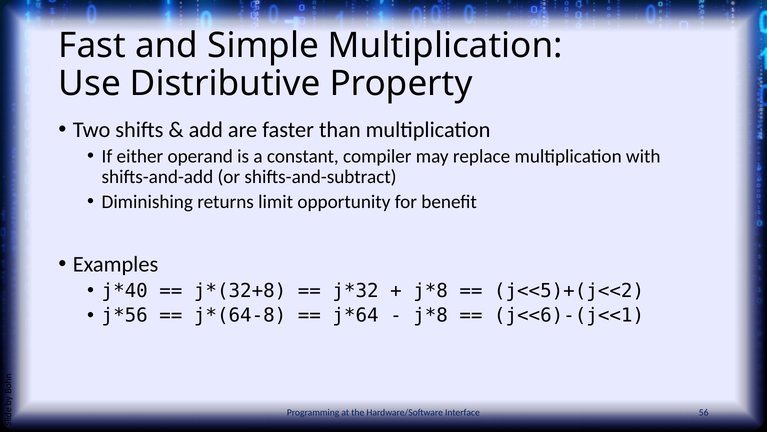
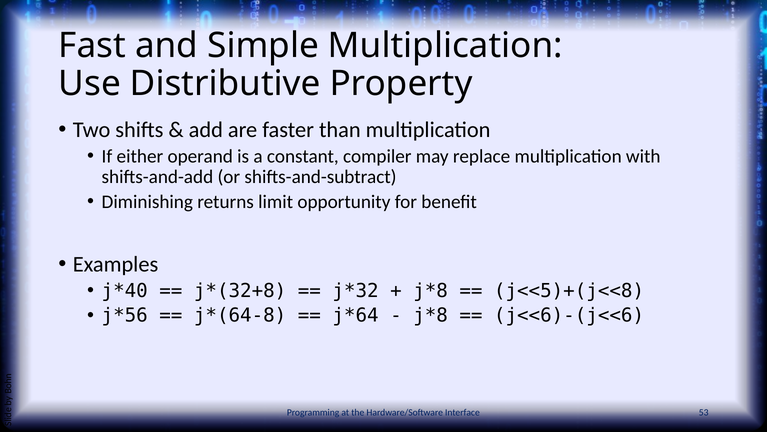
j<<5)+(j<<2: j<<5)+(j<<2 -> j<<5)+(j<<8
j<<6)-(j<<1: j<<6)-(j<<1 -> j<<6)-(j<<6
56: 56 -> 53
